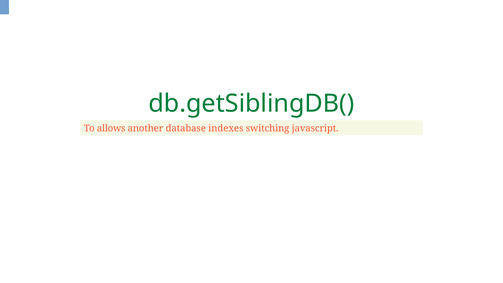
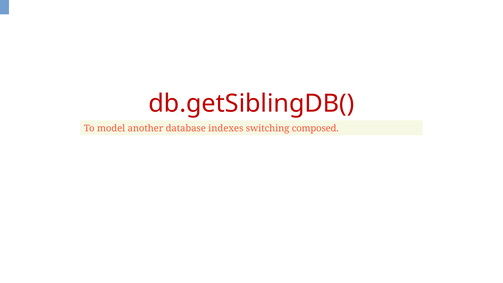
db.getSiblingDB( colour: green -> red
allows: allows -> model
javascript: javascript -> composed
